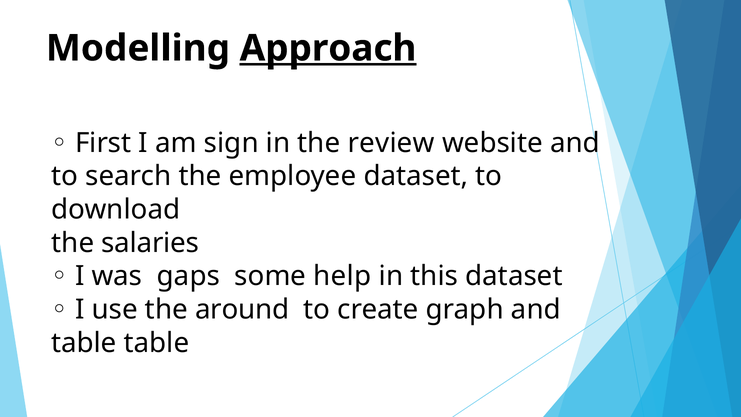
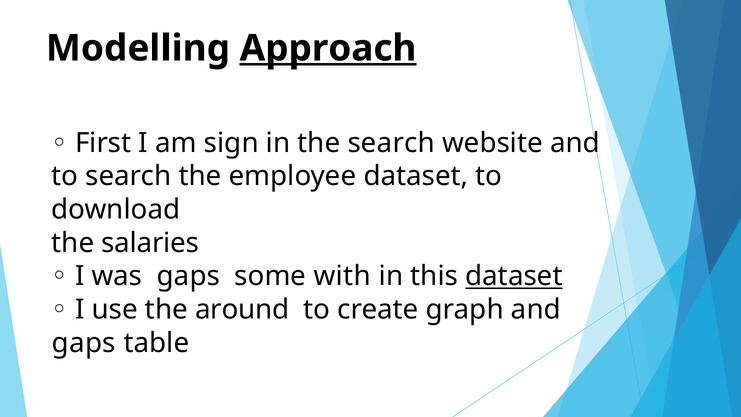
the review: review -> search
help: help -> with
dataset at (514, 276) underline: none -> present
table at (84, 343): table -> gaps
